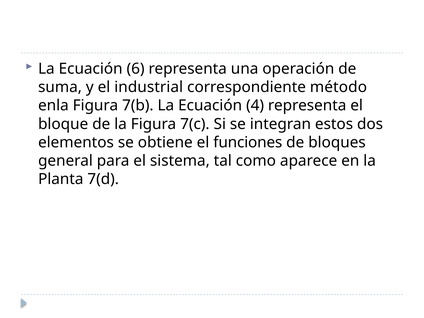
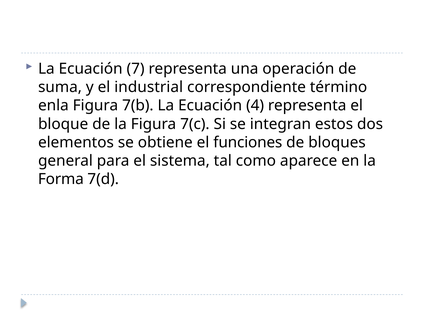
6: 6 -> 7
método: método -> término
Planta: Planta -> Forma
